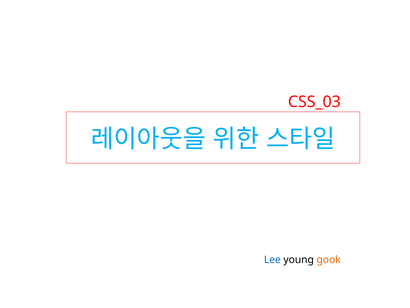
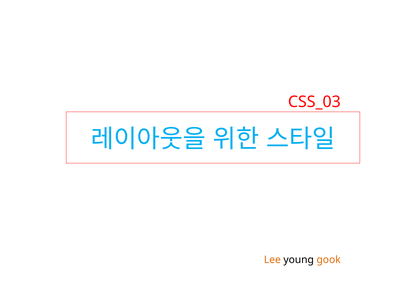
Lee colour: blue -> orange
